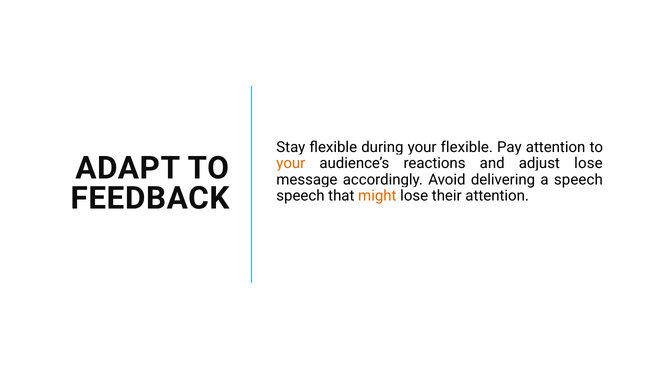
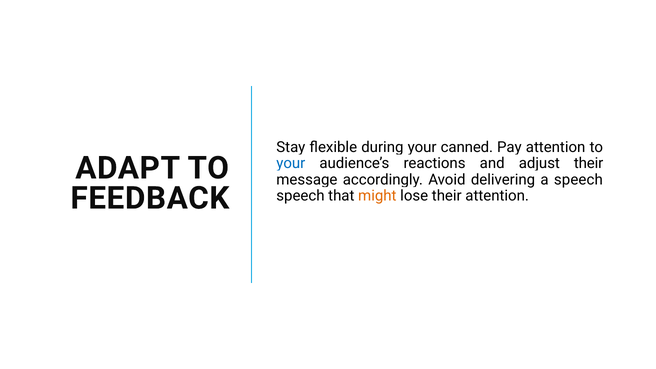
your flexible: flexible -> canned
your at (291, 163) colour: orange -> blue
adjust lose: lose -> their
